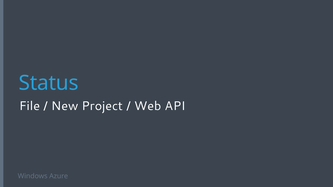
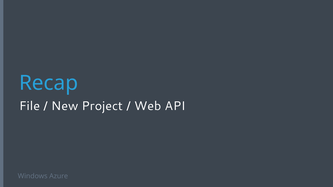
Status: Status -> Recap
